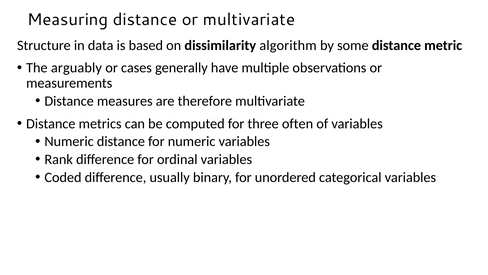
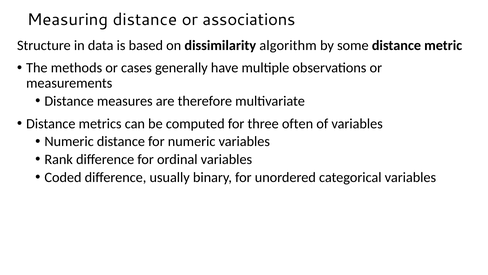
or multivariate: multivariate -> associations
arguably: arguably -> methods
